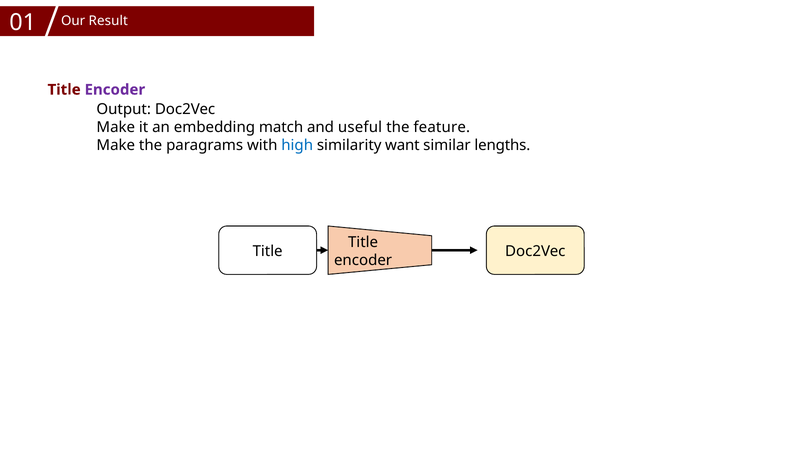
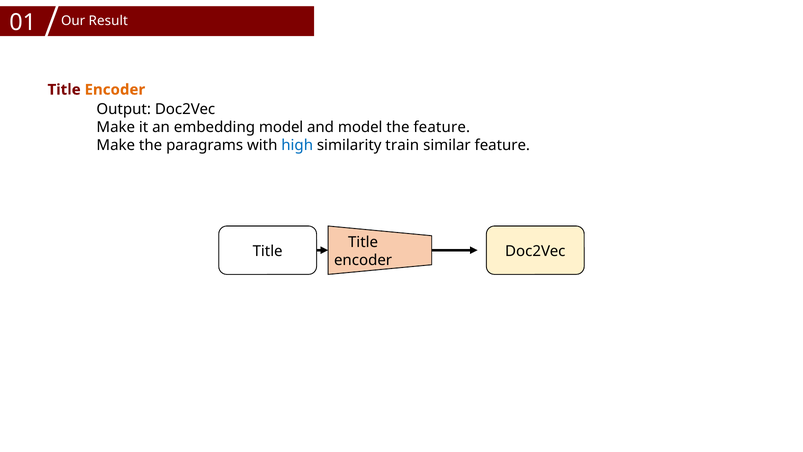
Encoder at (115, 90) colour: purple -> orange
embedding match: match -> model
and useful: useful -> model
want: want -> train
similar lengths: lengths -> feature
